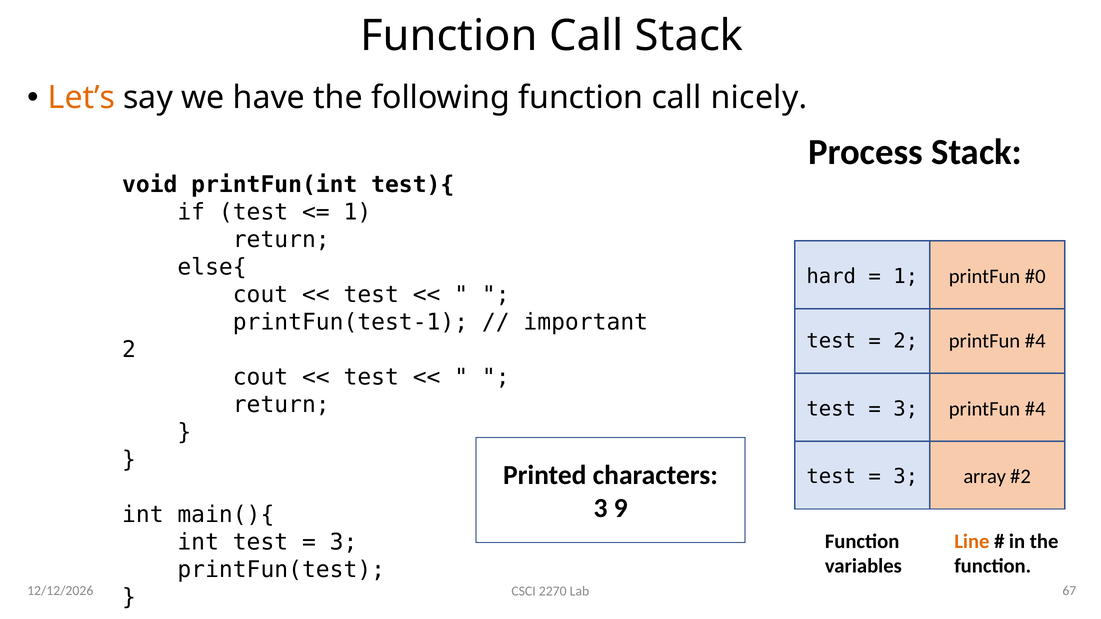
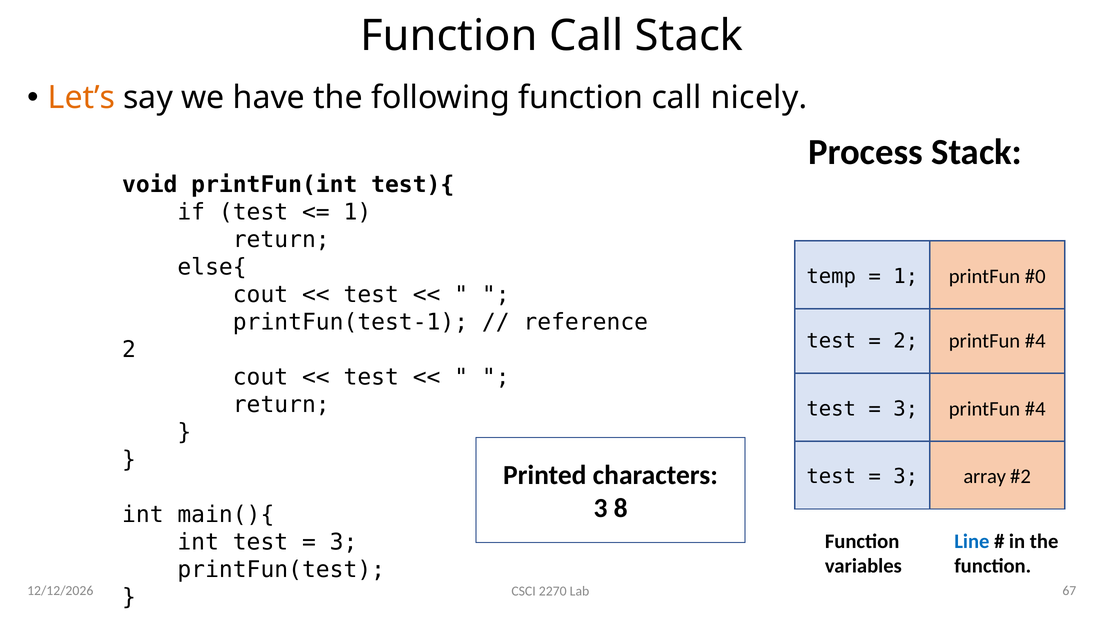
hard: hard -> temp
important: important -> reference
9: 9 -> 8
Line colour: orange -> blue
